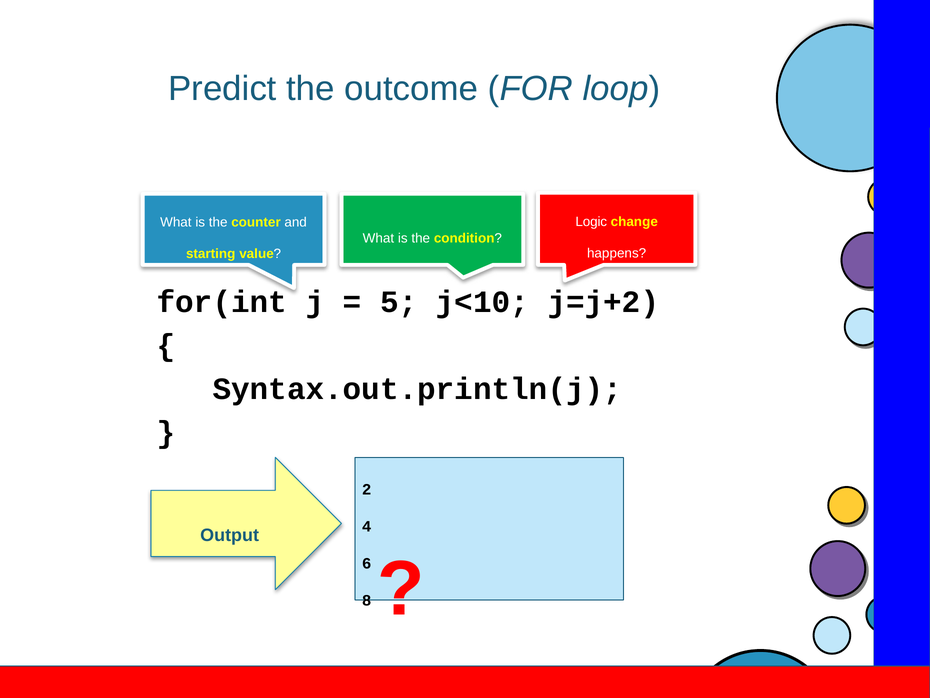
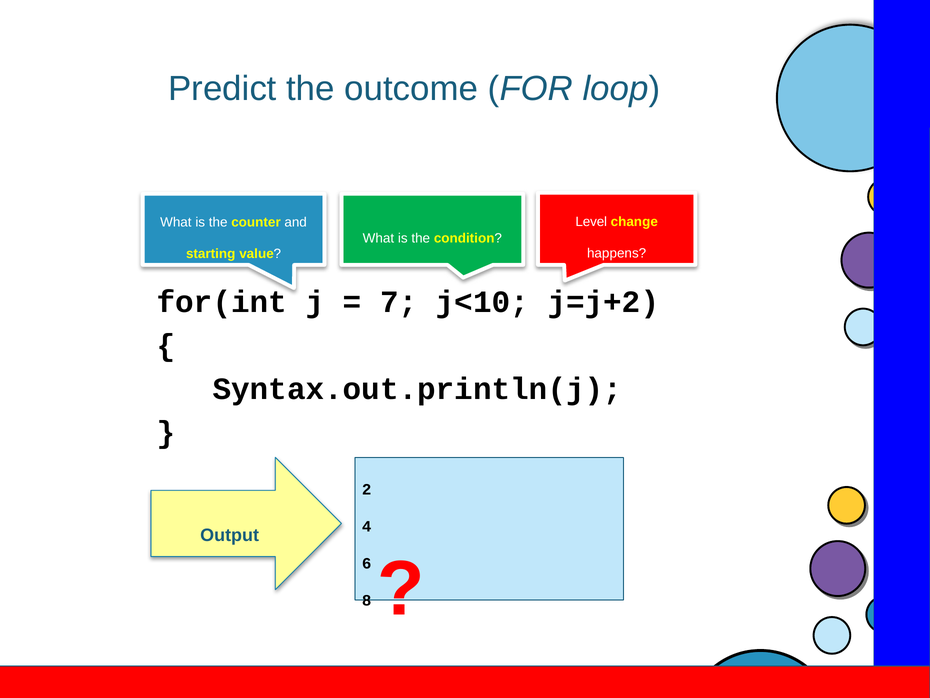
Logic: Logic -> Level
5: 5 -> 7
